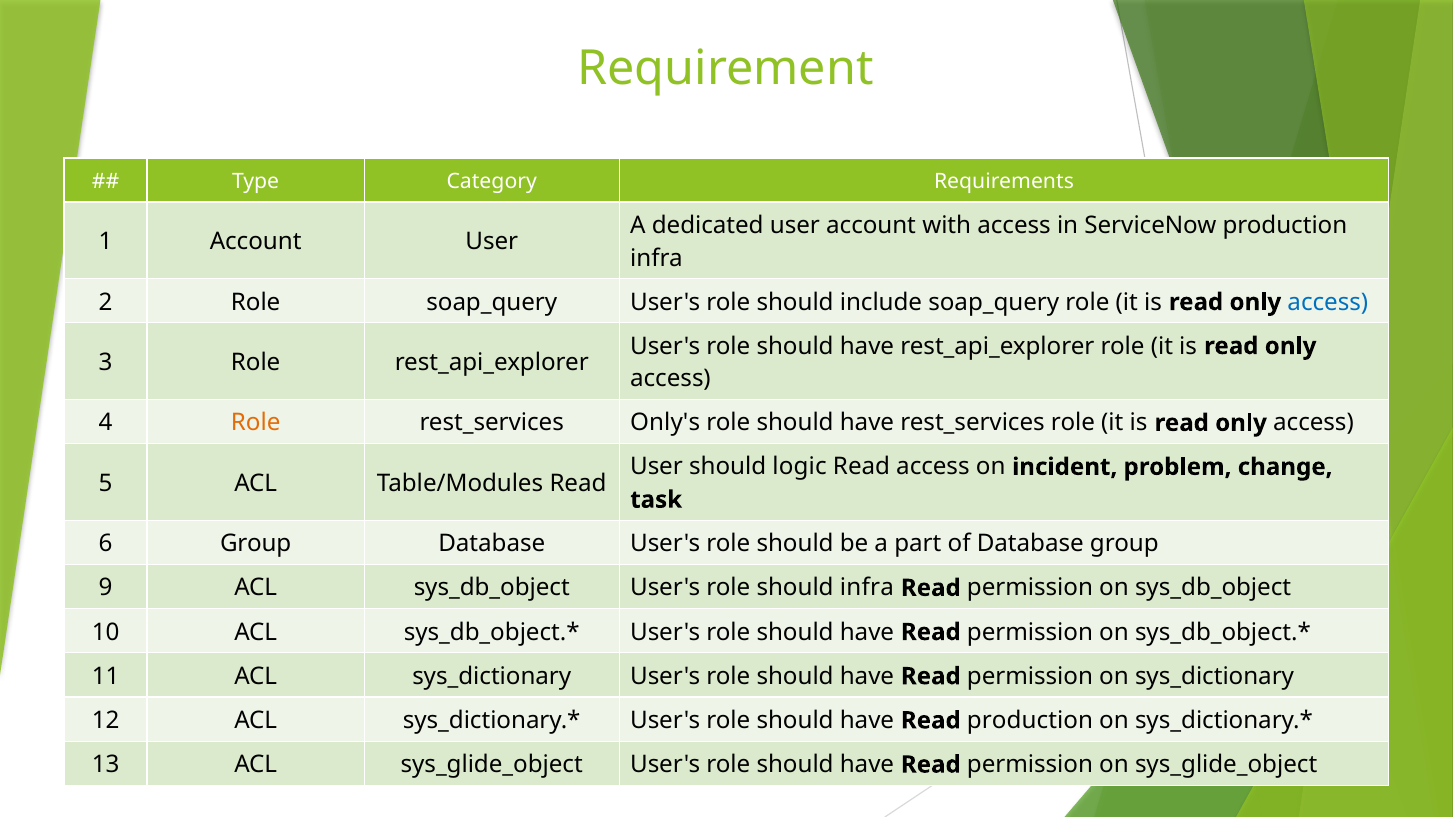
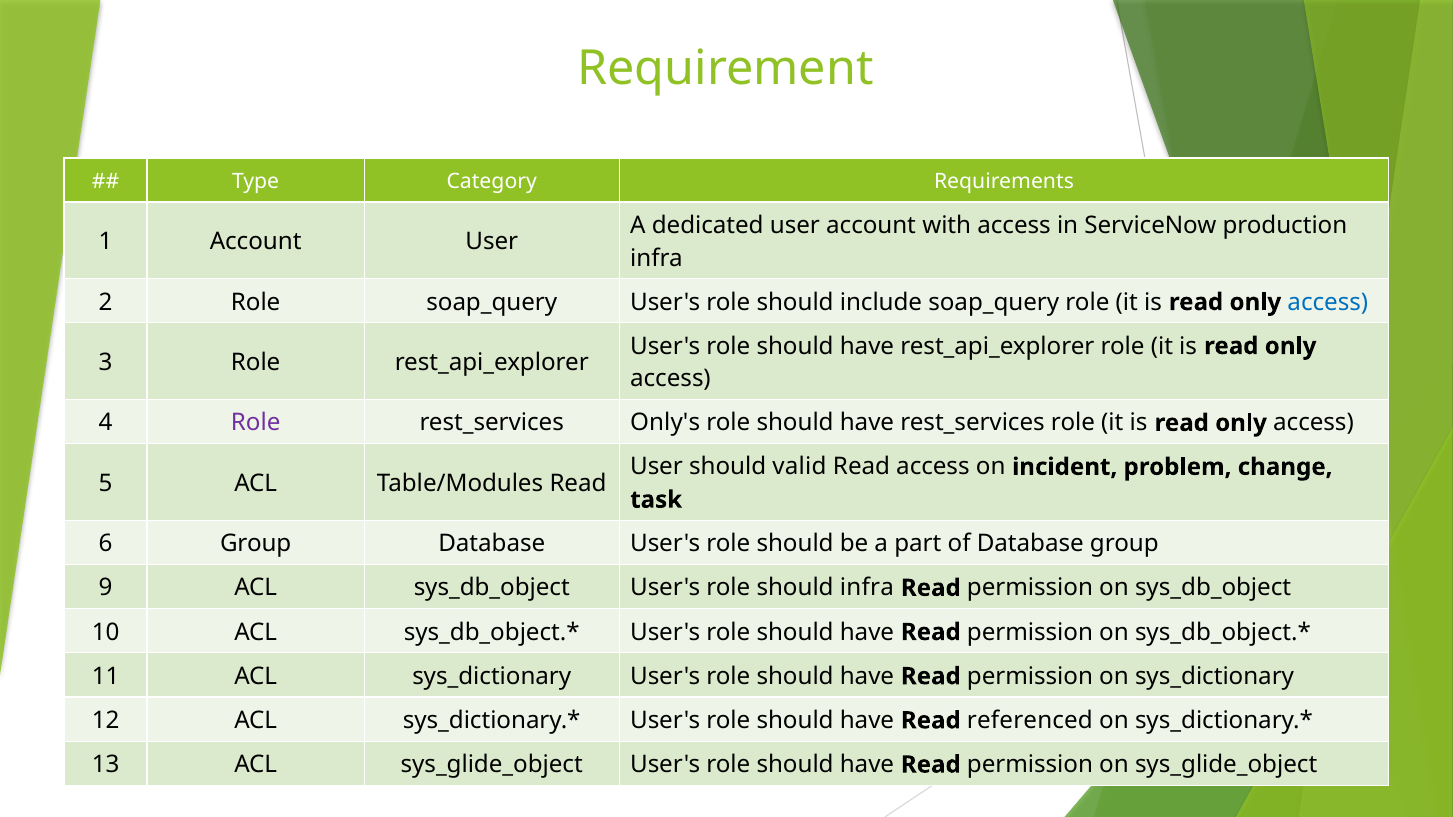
Role at (256, 423) colour: orange -> purple
logic: logic -> valid
Read production: production -> referenced
